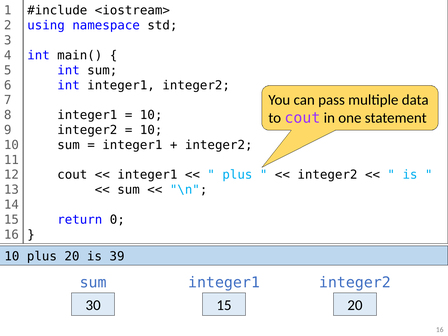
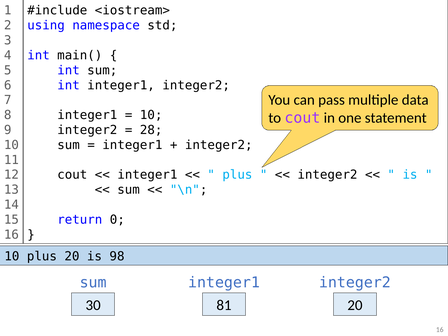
10 at (151, 130): 10 -> 28
39: 39 -> 98
30 15: 15 -> 81
